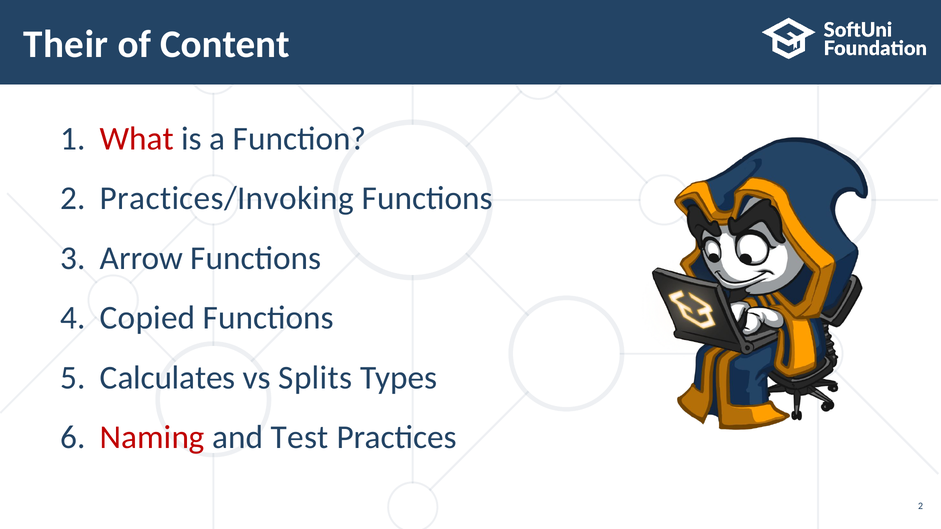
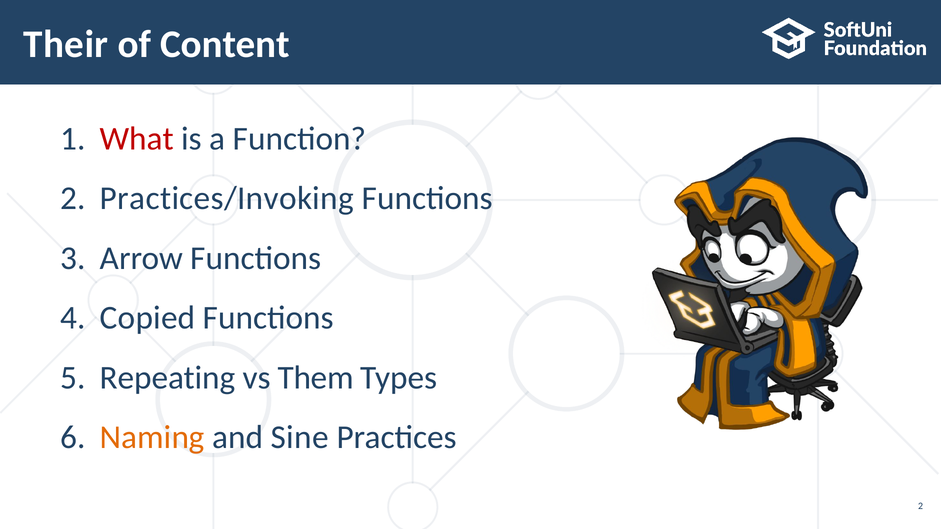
Calculates: Calculates -> Repeating
Splits: Splits -> Them
Naming colour: red -> orange
Test: Test -> Sine
